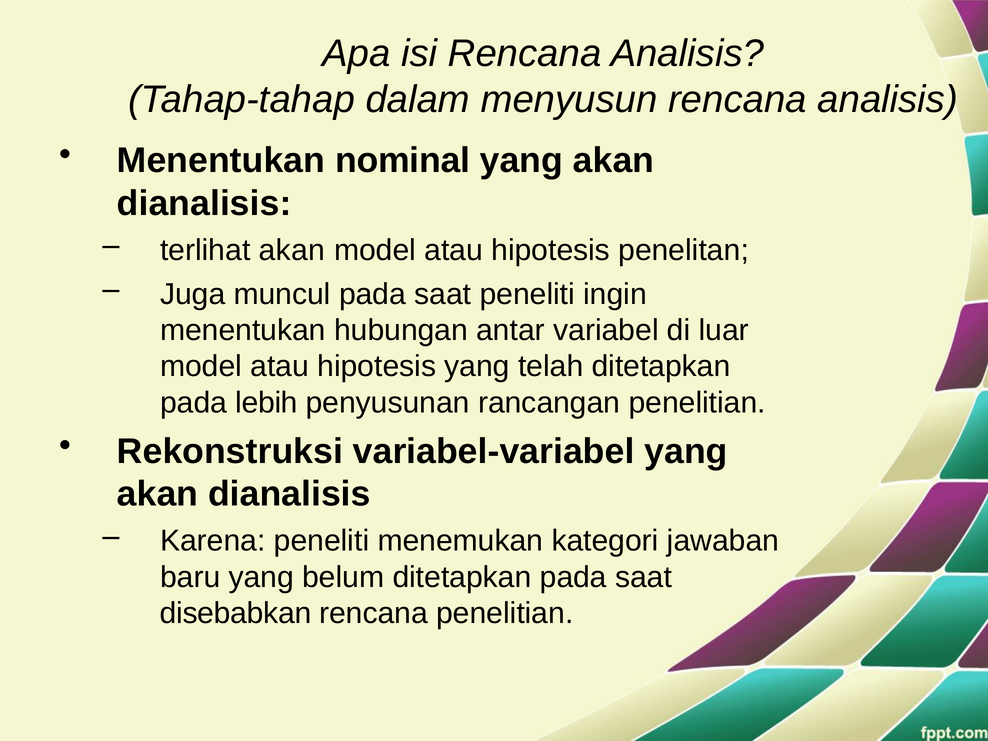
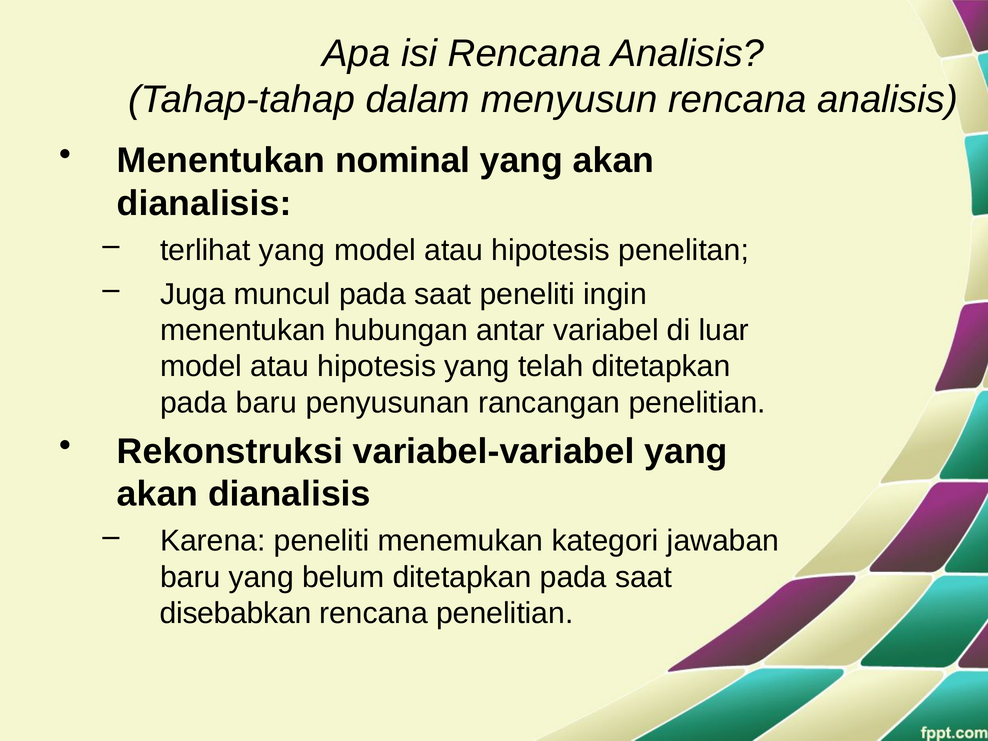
terlihat akan: akan -> yang
pada lebih: lebih -> baru
